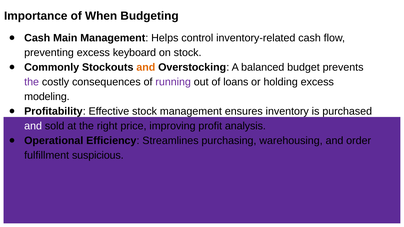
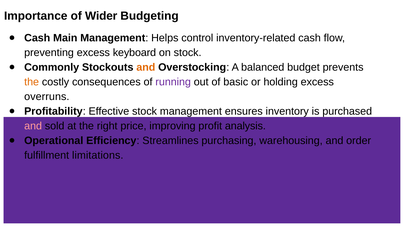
When: When -> Wider
the at (32, 82) colour: purple -> orange
loans: loans -> basic
modeling: modeling -> overruns
and at (33, 126) colour: white -> pink
suspicious: suspicious -> limitations
